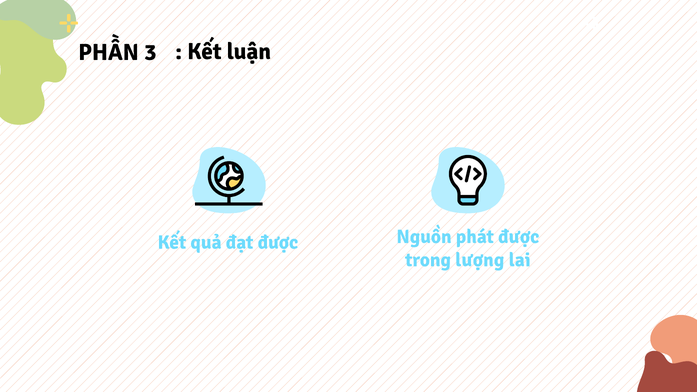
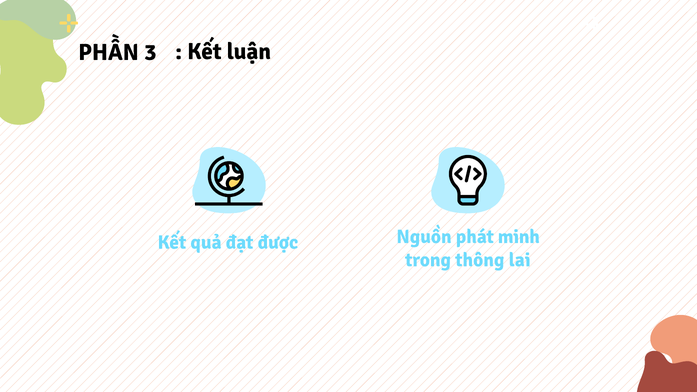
phát được: được -> minh
lượng: lượng -> thông
